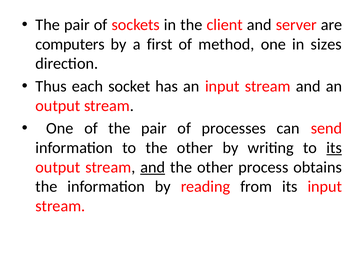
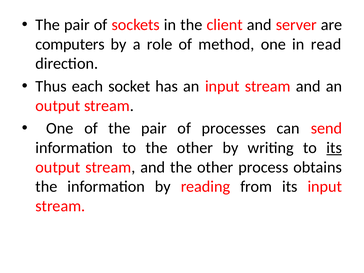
first: first -> role
sizes: sizes -> read
and at (153, 167) underline: present -> none
